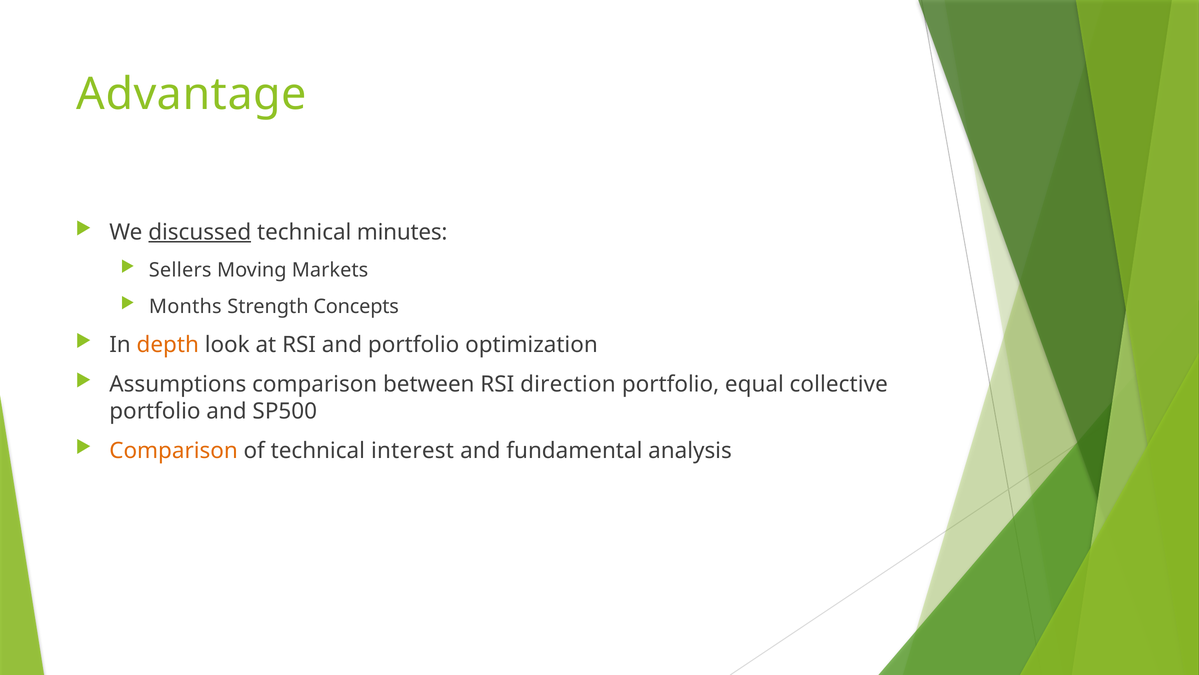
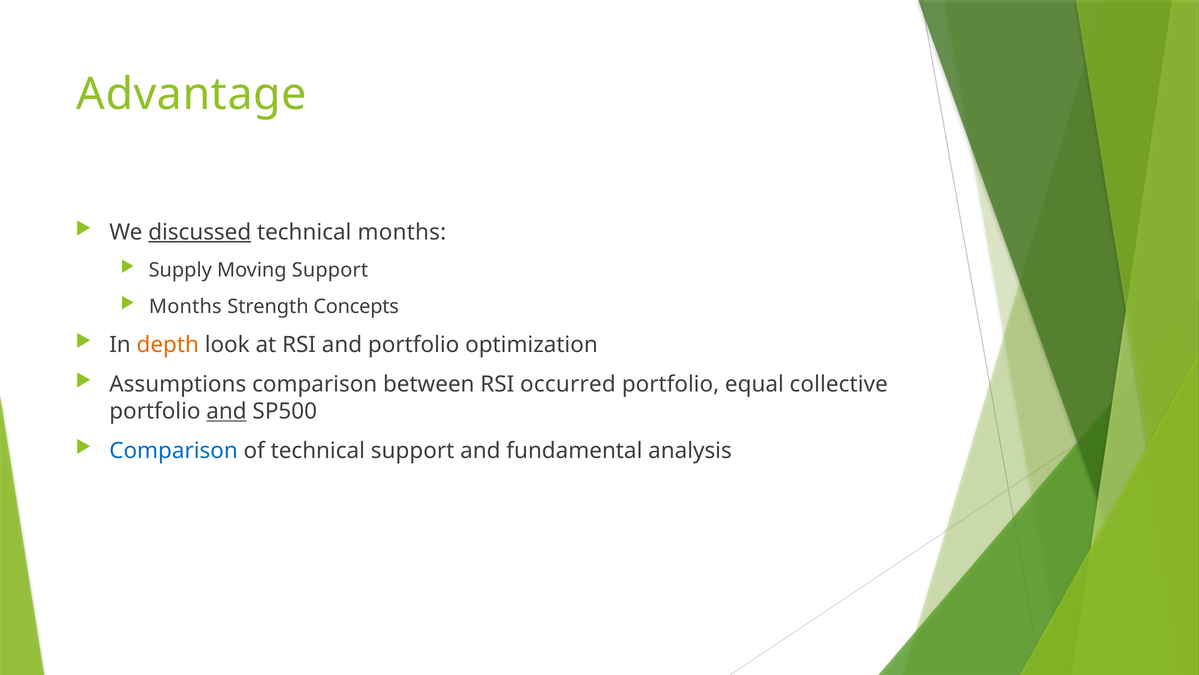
technical minutes: minutes -> months
Sellers: Sellers -> Supply
Moving Markets: Markets -> Support
direction: direction -> occurred
and at (227, 411) underline: none -> present
Comparison at (174, 450) colour: orange -> blue
technical interest: interest -> support
